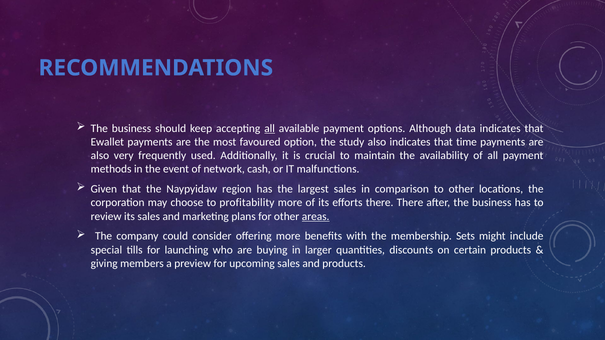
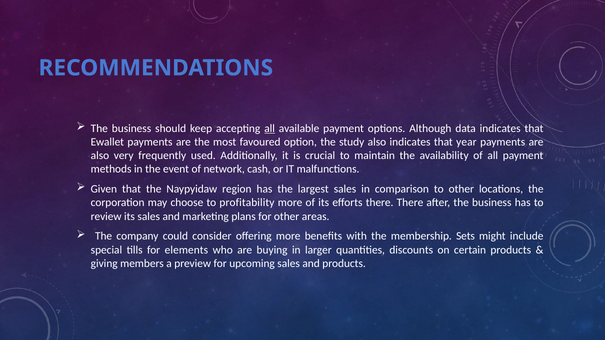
time: time -> year
areas underline: present -> none
launching: launching -> elements
